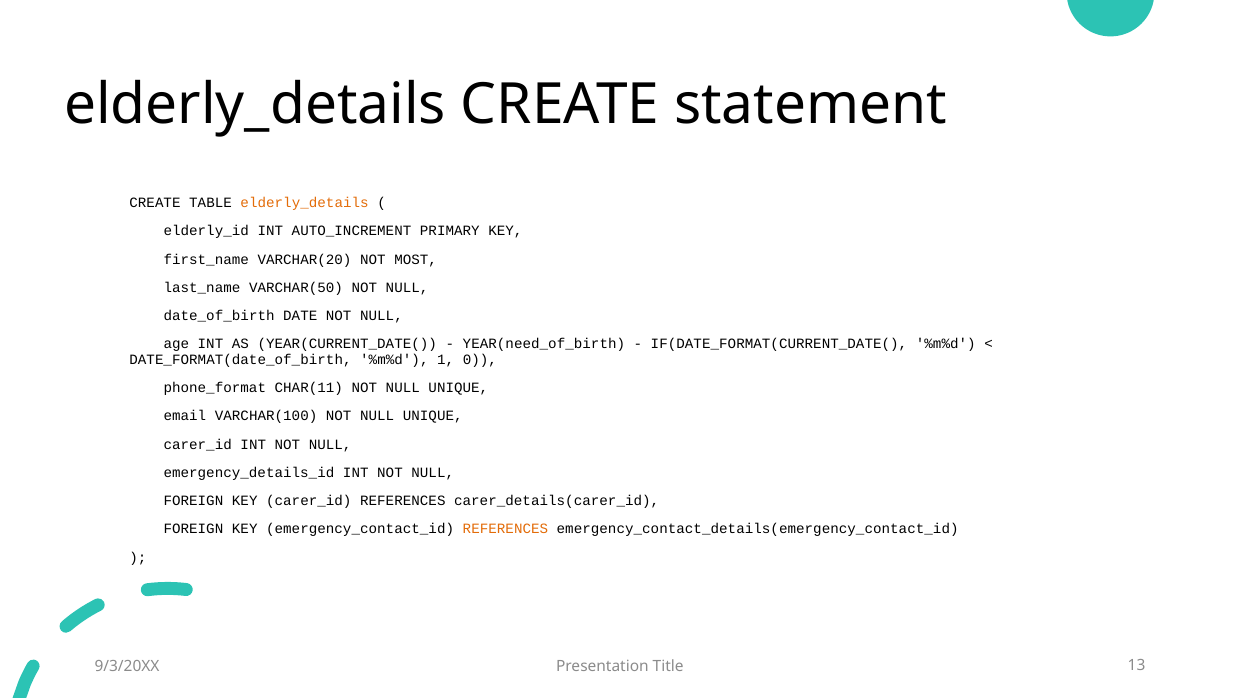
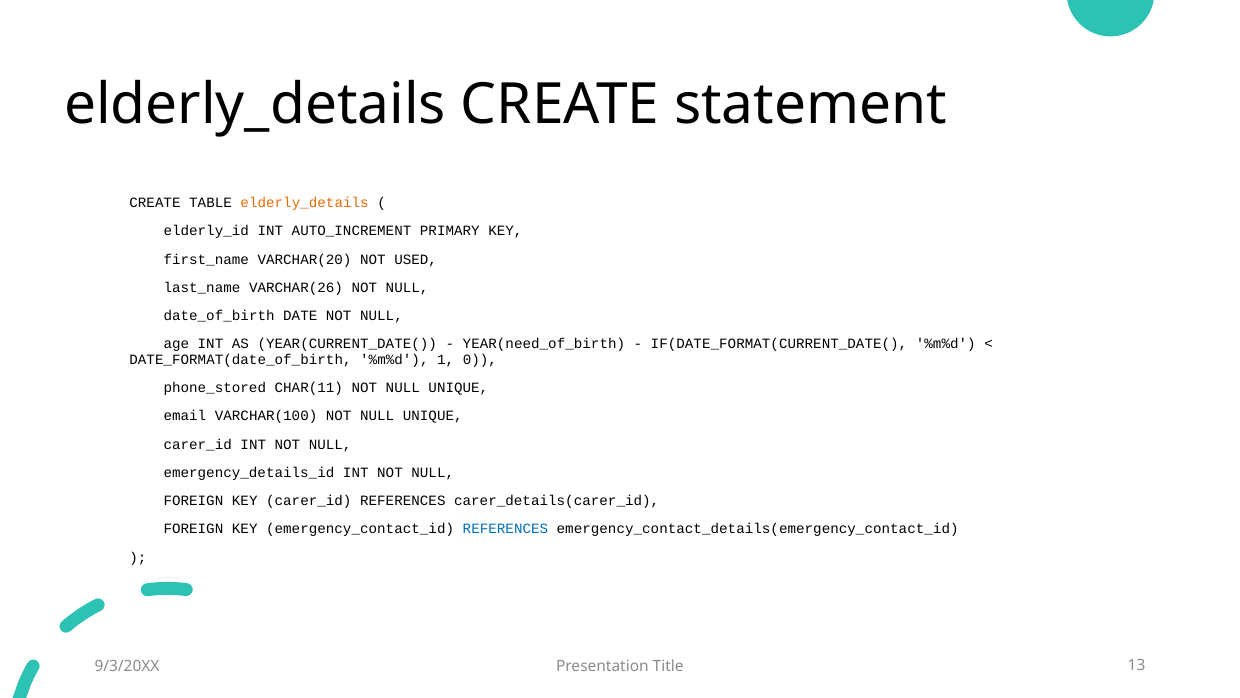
MOST: MOST -> USED
VARCHAR(50: VARCHAR(50 -> VARCHAR(26
phone_format: phone_format -> phone_stored
REFERENCES at (505, 529) colour: orange -> blue
